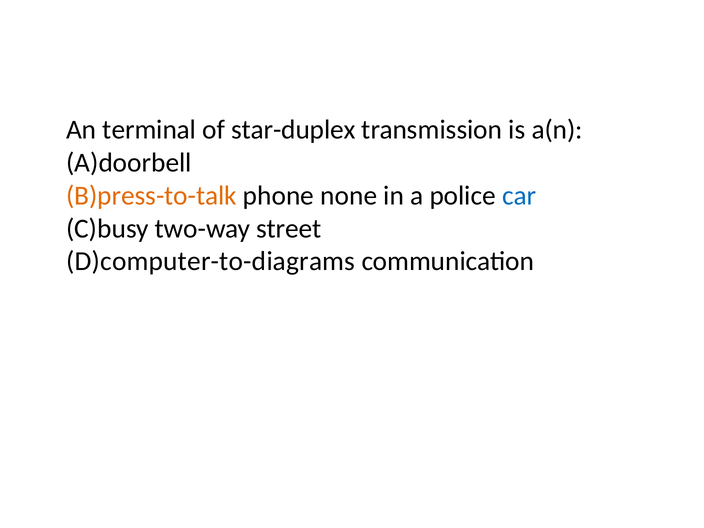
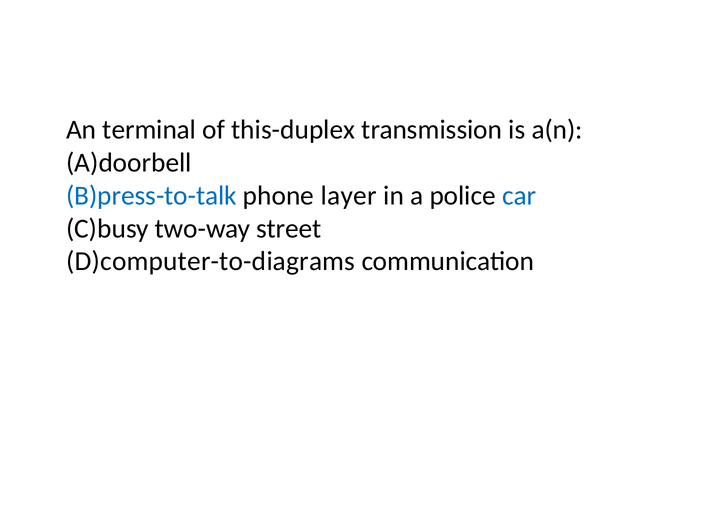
star-duplex: star-duplex -> this-duplex
B)press-to-talk colour: orange -> blue
none: none -> layer
